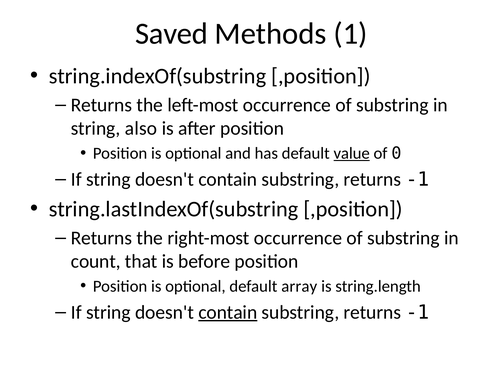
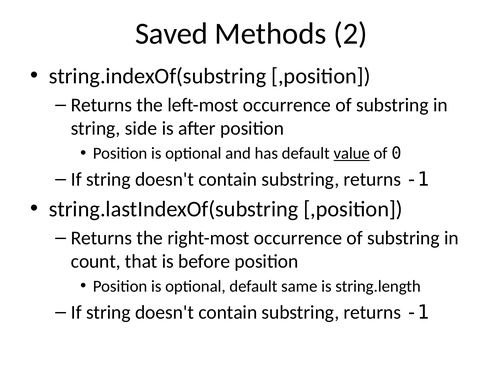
1: 1 -> 2
also: also -> side
array: array -> same
contain at (228, 312) underline: present -> none
